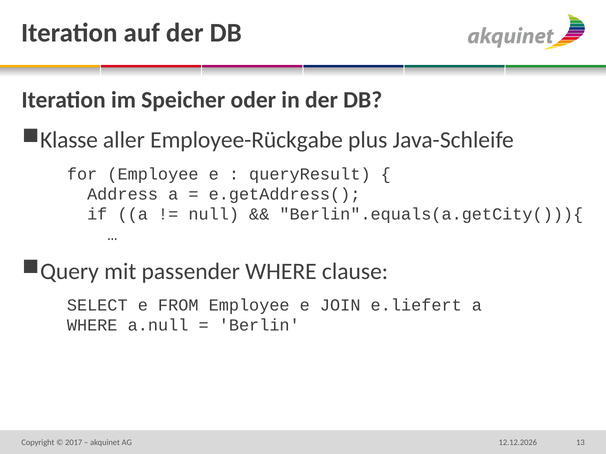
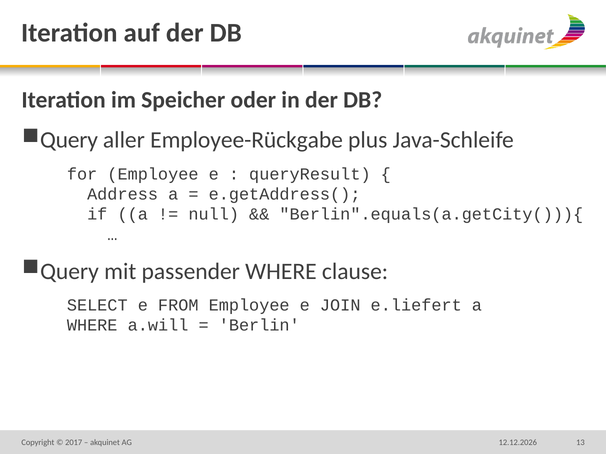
Klasse at (69, 140): Klasse -> Query
a.null: a.null -> a.will
